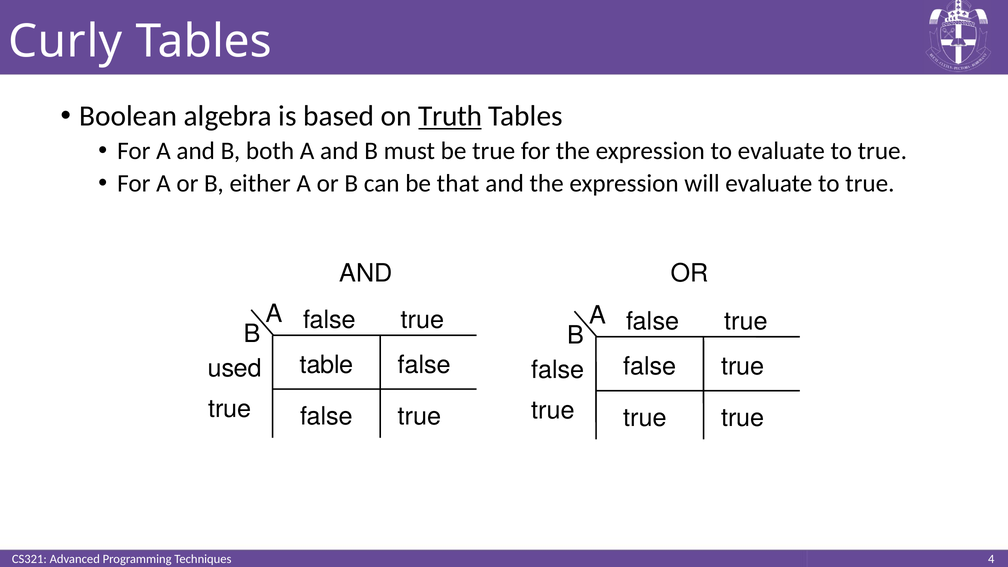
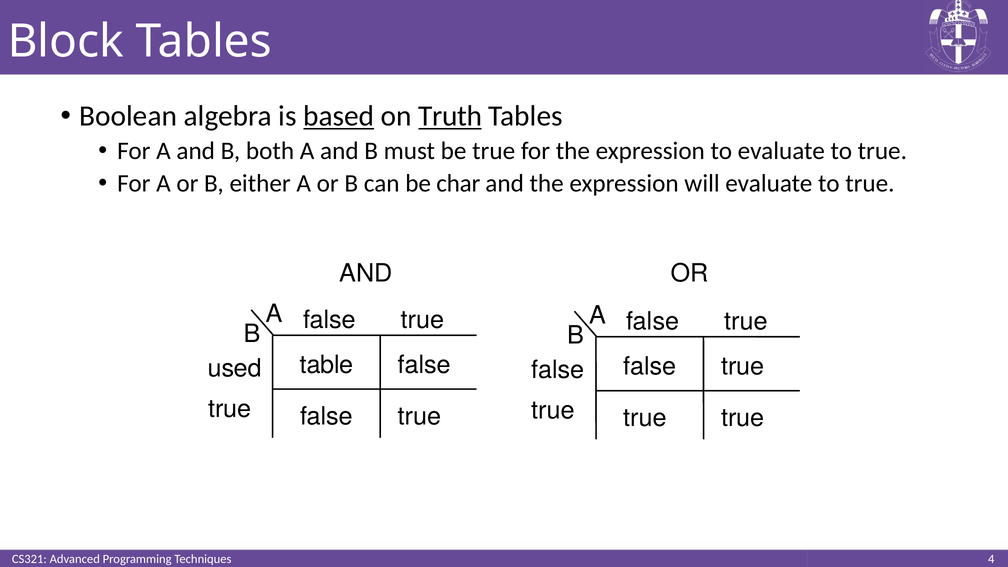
Curly: Curly -> Block
based underline: none -> present
that: that -> char
